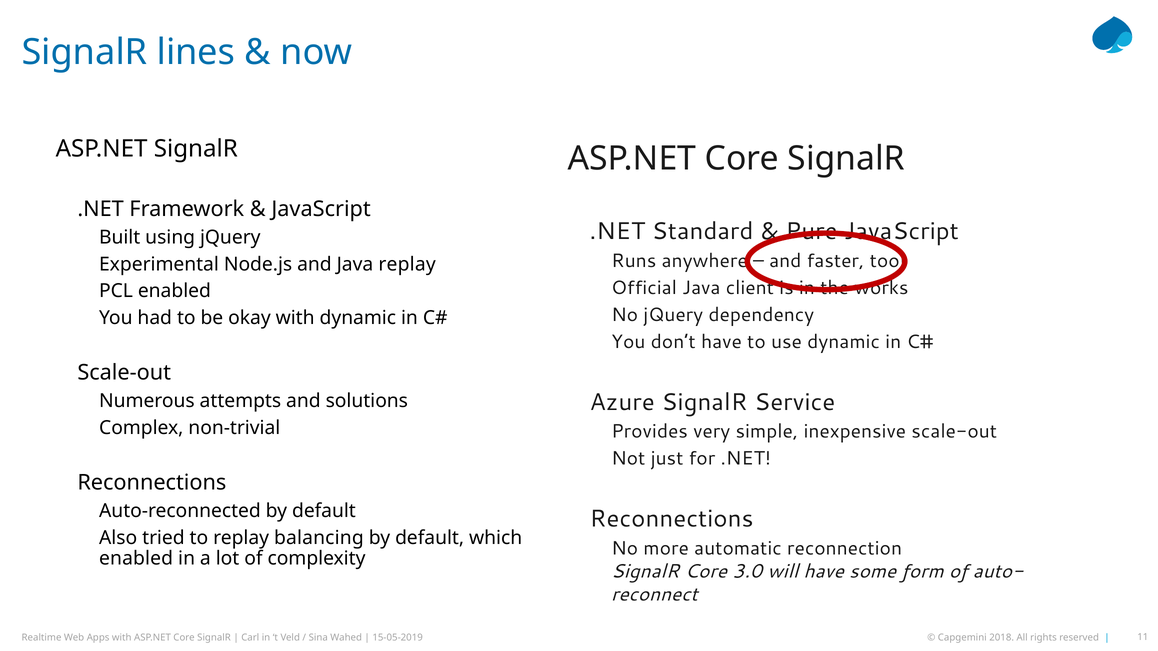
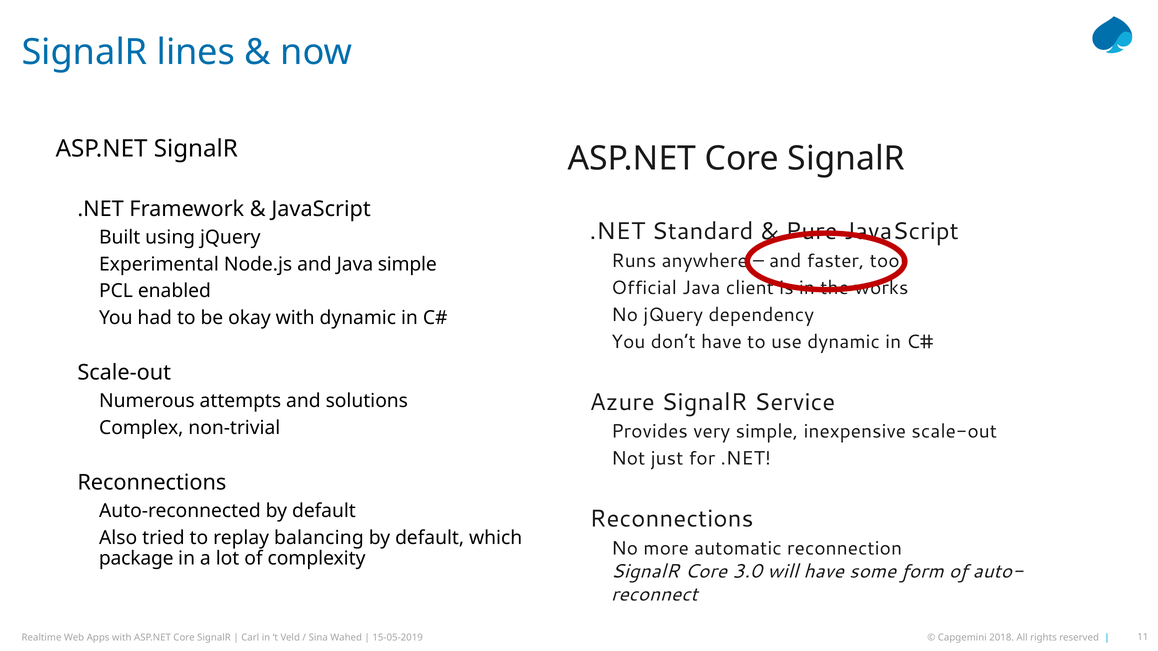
Java replay: replay -> simple
enabled at (136, 559): enabled -> package
